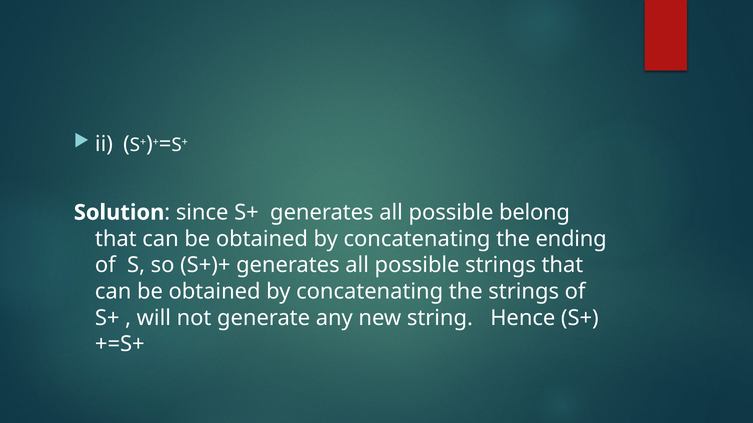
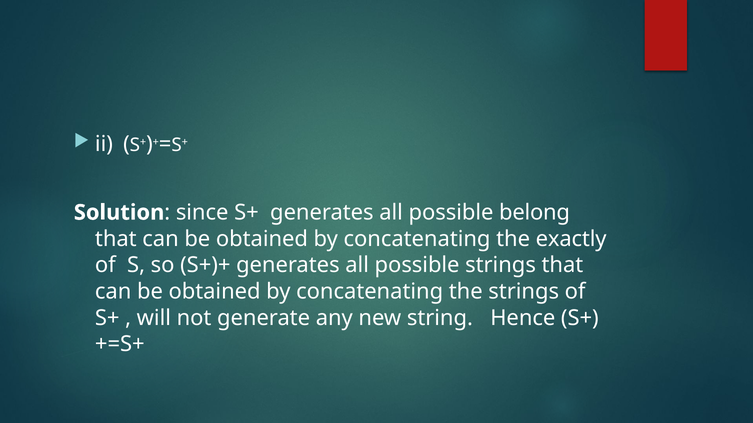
ending: ending -> exactly
